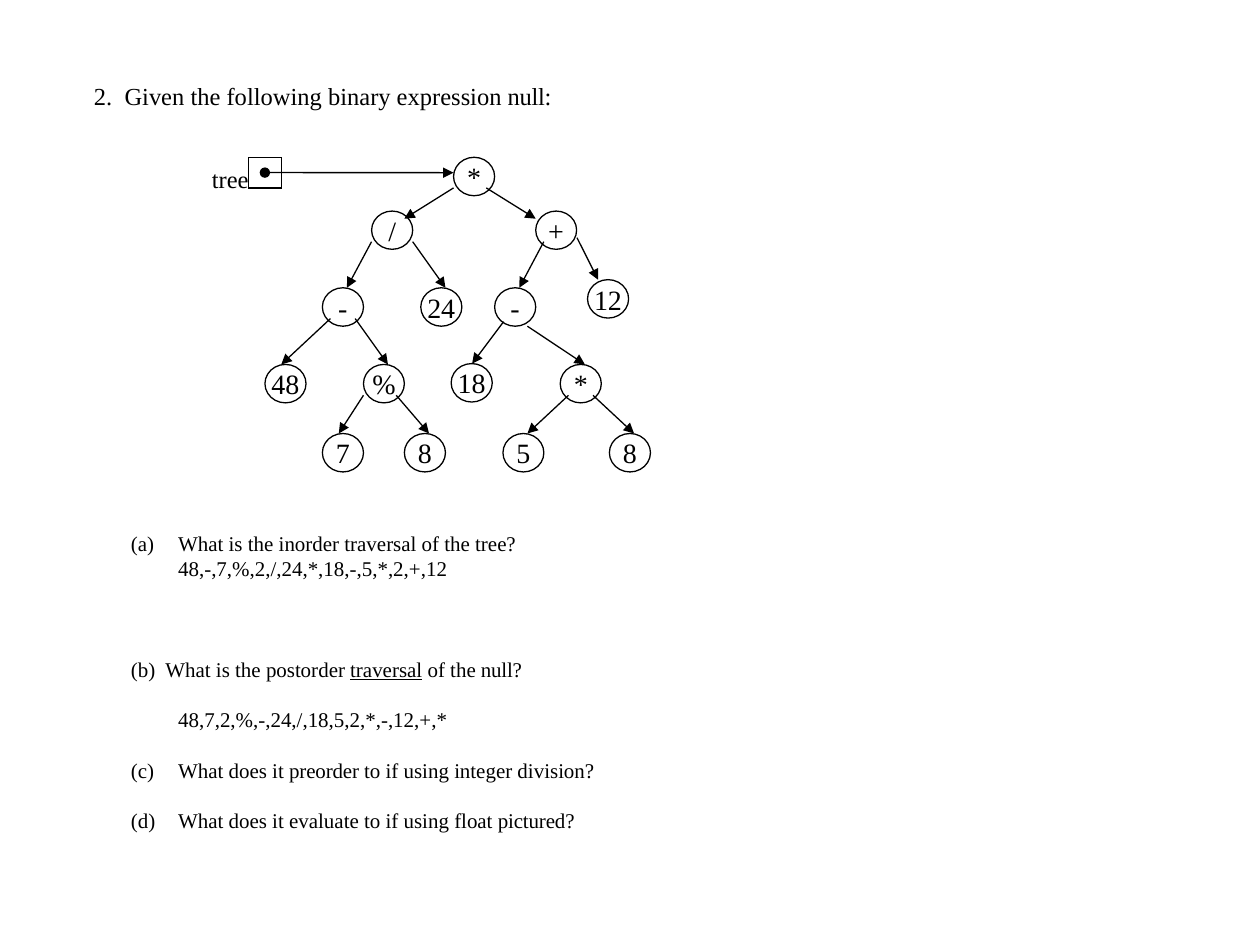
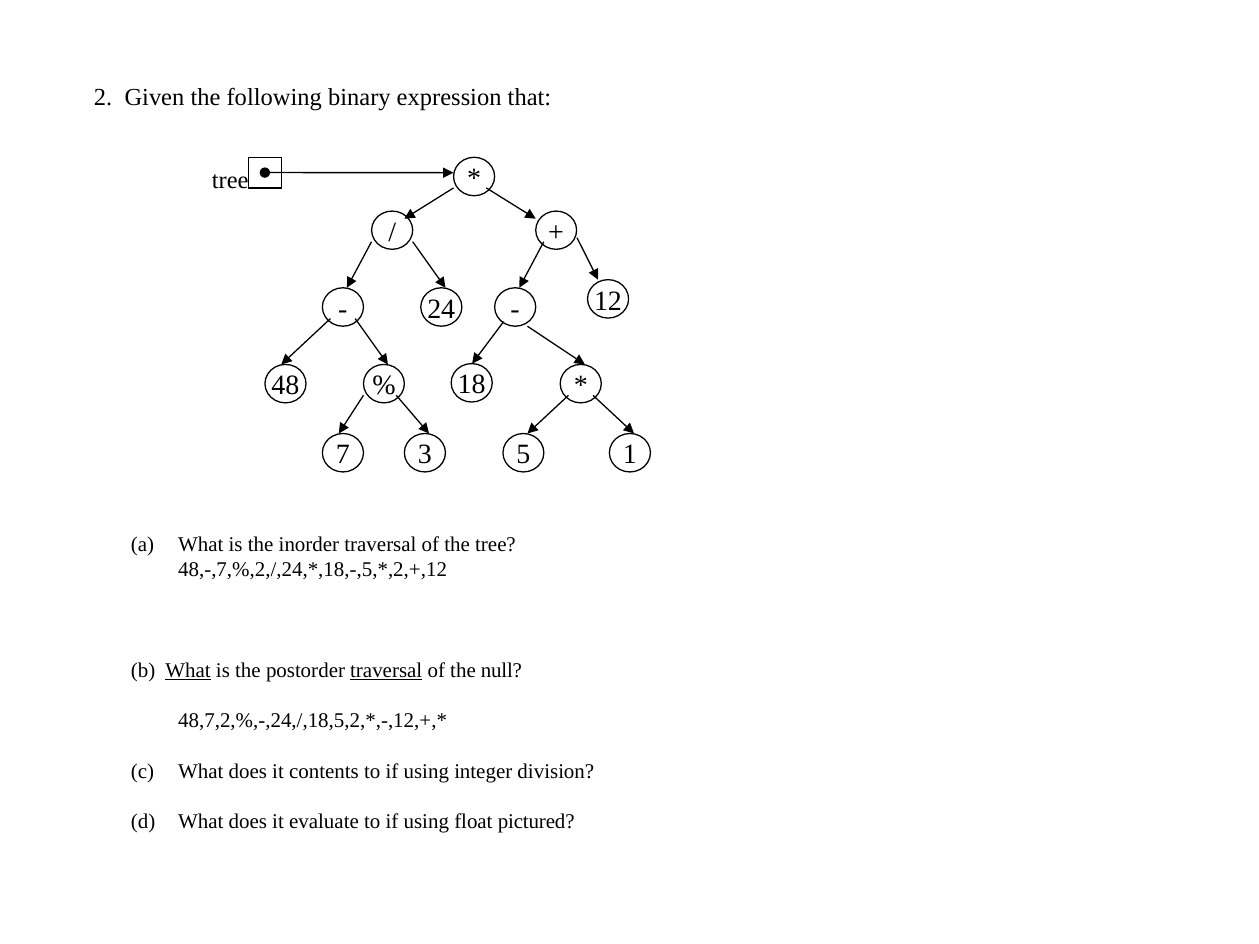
expression null: null -> that
7 8: 8 -> 3
5 8: 8 -> 1
What at (188, 671) underline: none -> present
preorder: preorder -> contents
